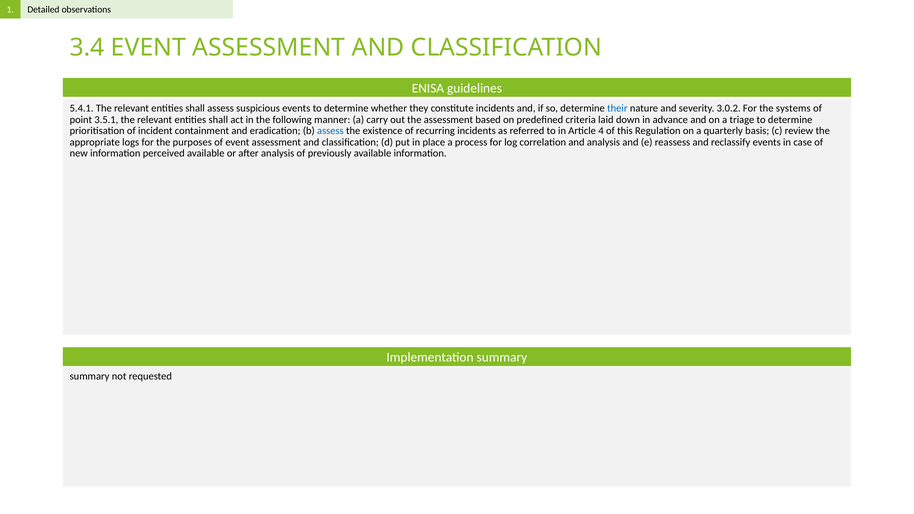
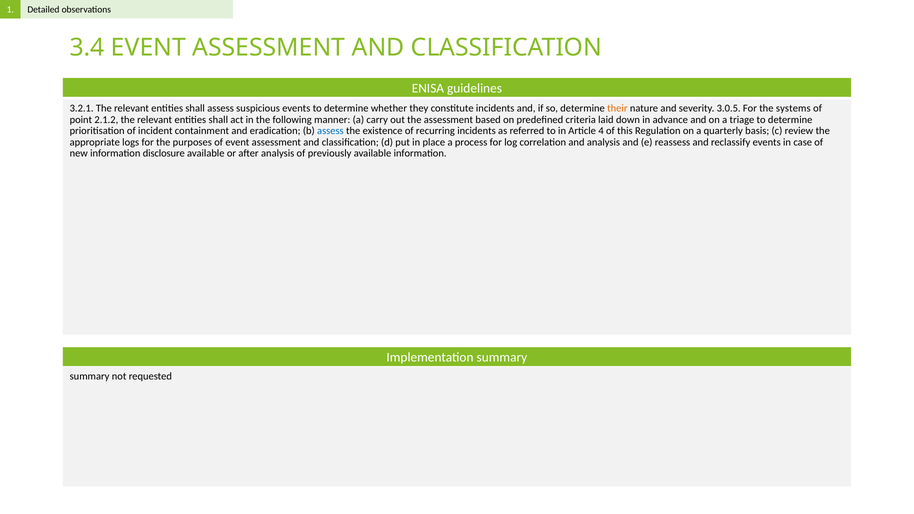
5.4.1: 5.4.1 -> 3.2.1
their colour: blue -> orange
3.0.2: 3.0.2 -> 3.0.5
3.5.1: 3.5.1 -> 2.1.2
perceived: perceived -> disclosure
